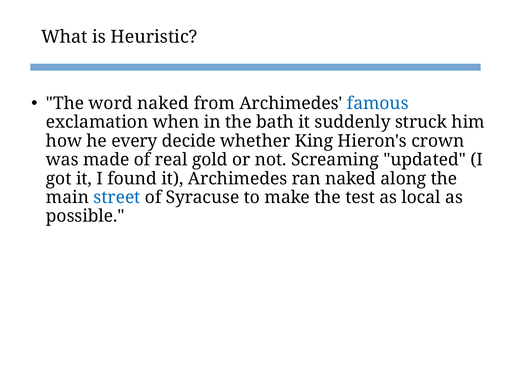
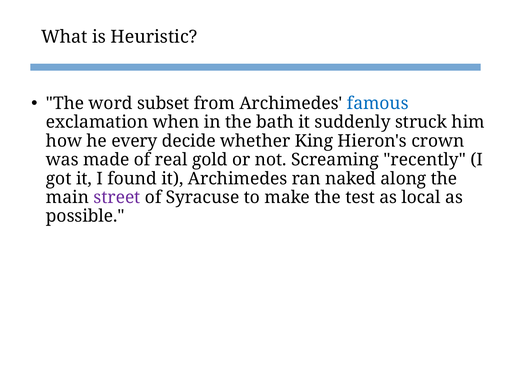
word naked: naked -> subset
updated: updated -> recently
street colour: blue -> purple
